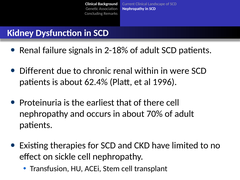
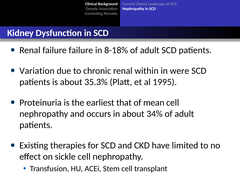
failure signals: signals -> failure
2-18%: 2-18% -> 8-18%
Different: Different -> Variation
62.4%: 62.4% -> 35.3%
1996: 1996 -> 1995
there: there -> mean
70%: 70% -> 34%
